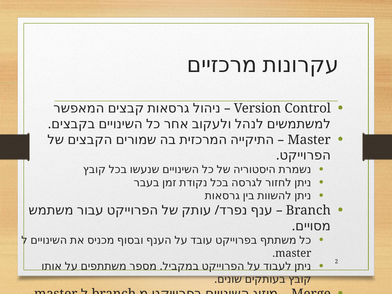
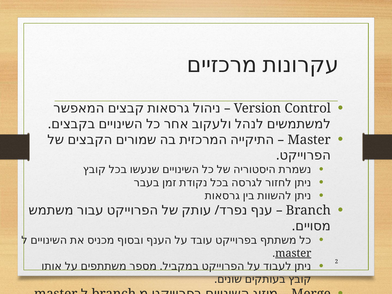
master at (293, 253) underline: none -> present
